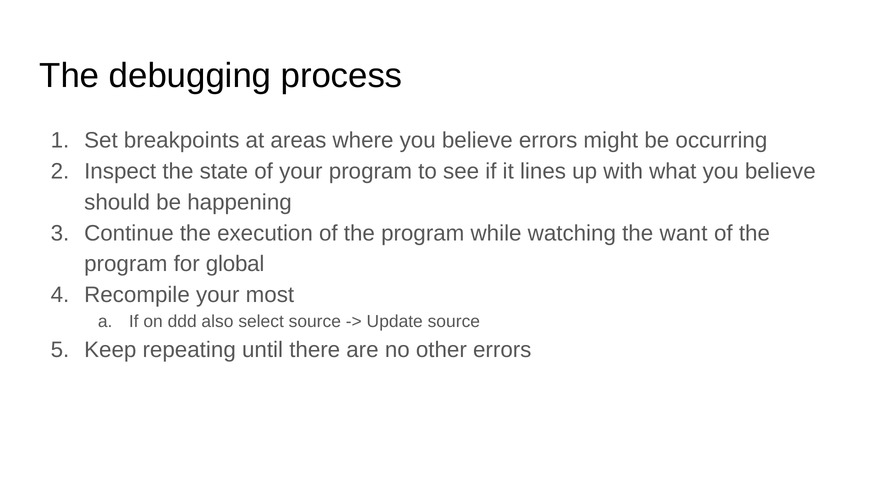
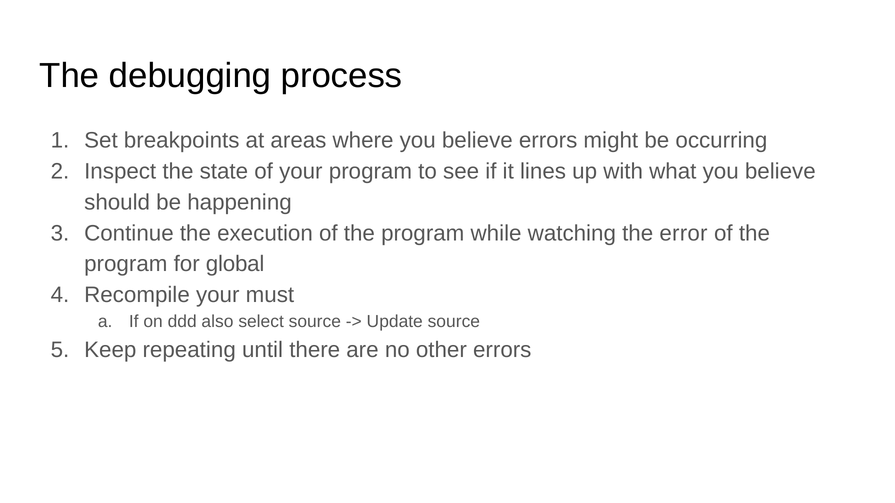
want: want -> error
most: most -> must
